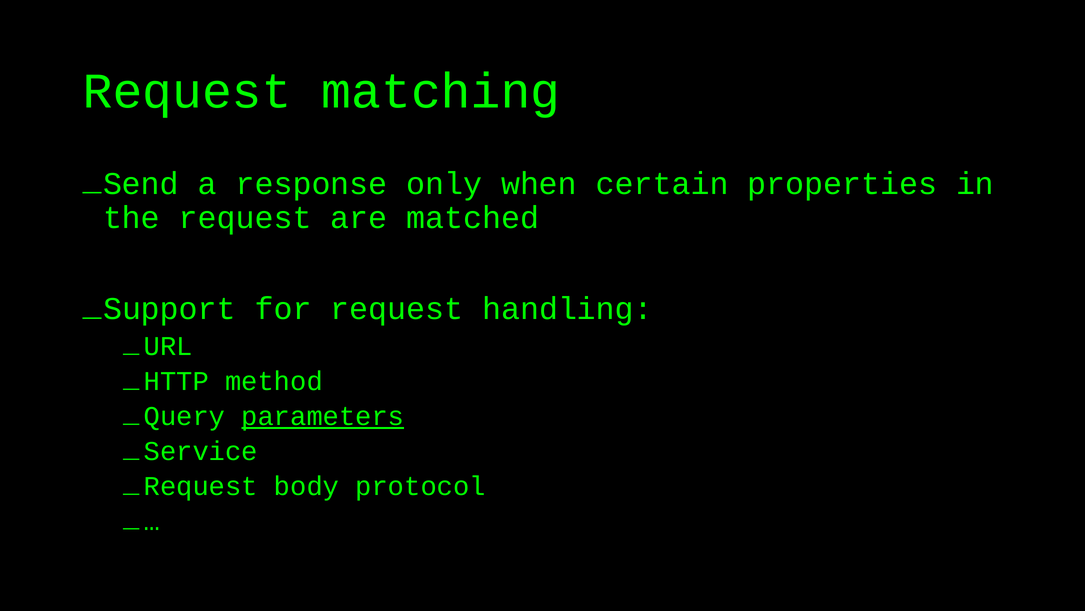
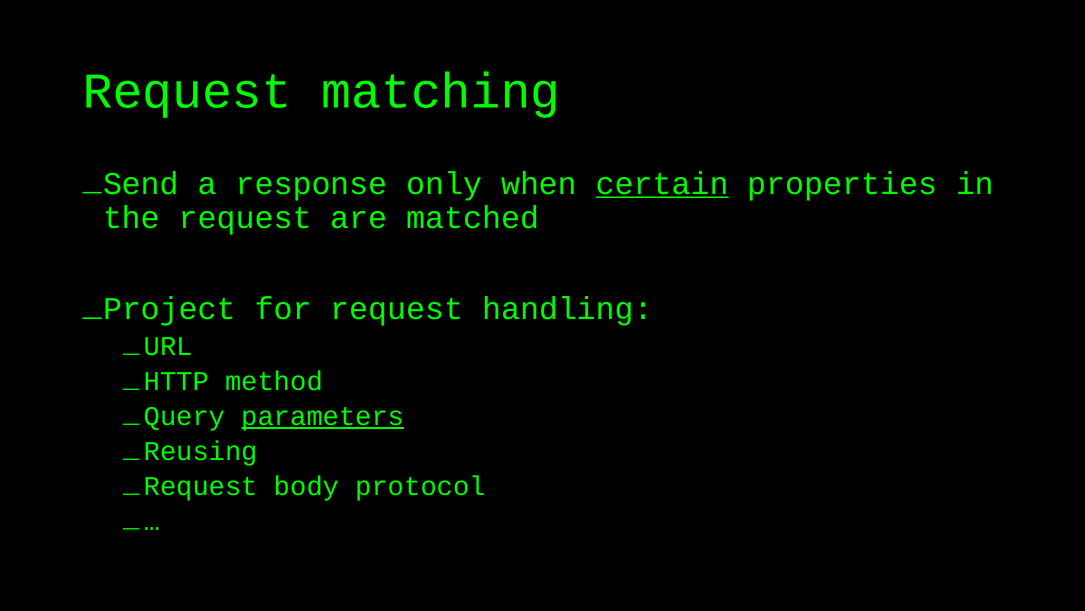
certain underline: none -> present
Support: Support -> Project
Service: Service -> Reusing
